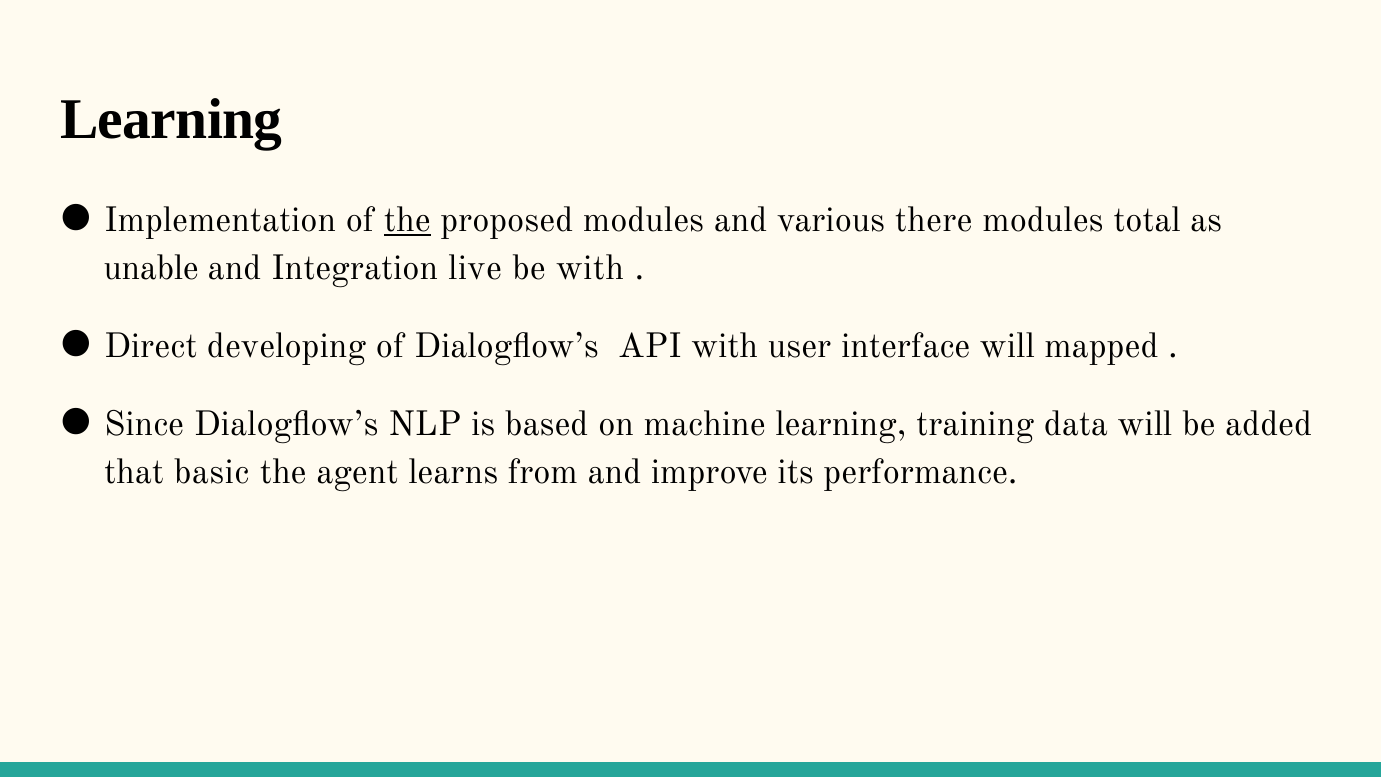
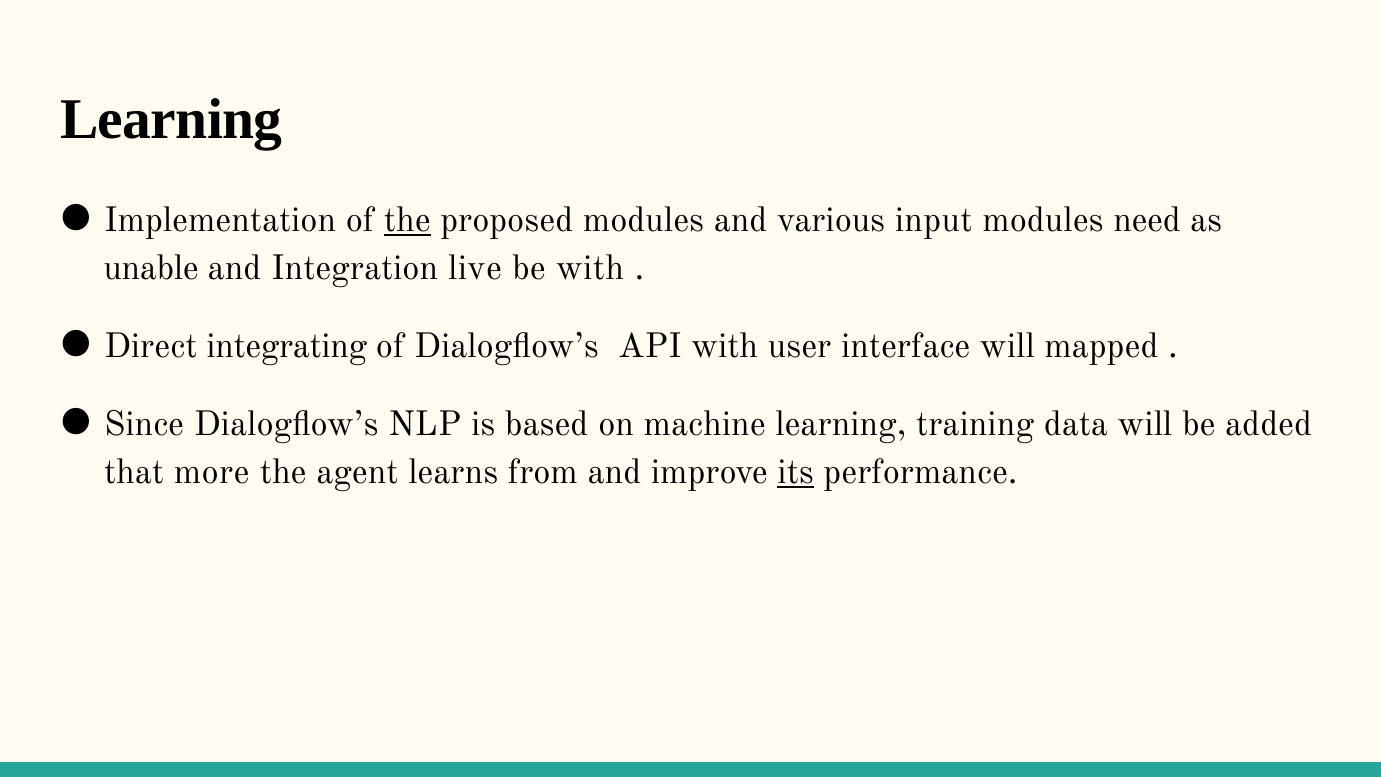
there: there -> input
total: total -> need
developing: developing -> integrating
basic: basic -> more
its underline: none -> present
